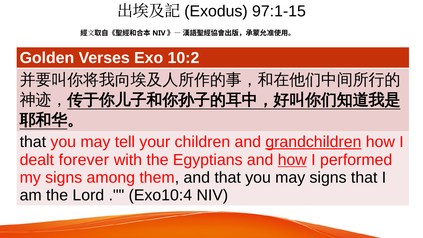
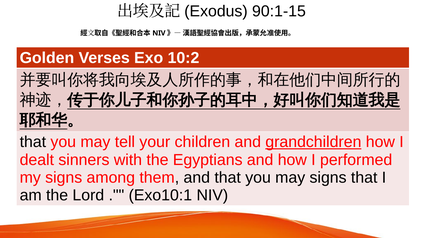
97:1-15: 97:1-15 -> 90:1-15
forever: forever -> sinners
how at (292, 160) underline: present -> none
Exo10:4: Exo10:4 -> Exo10:1
